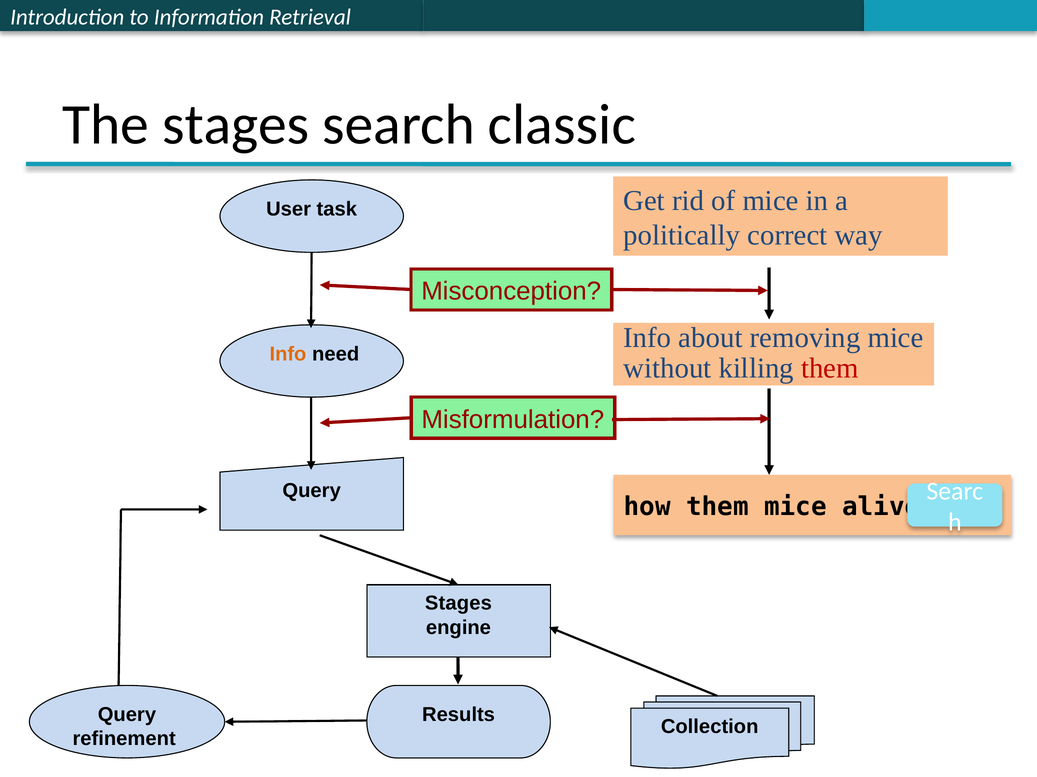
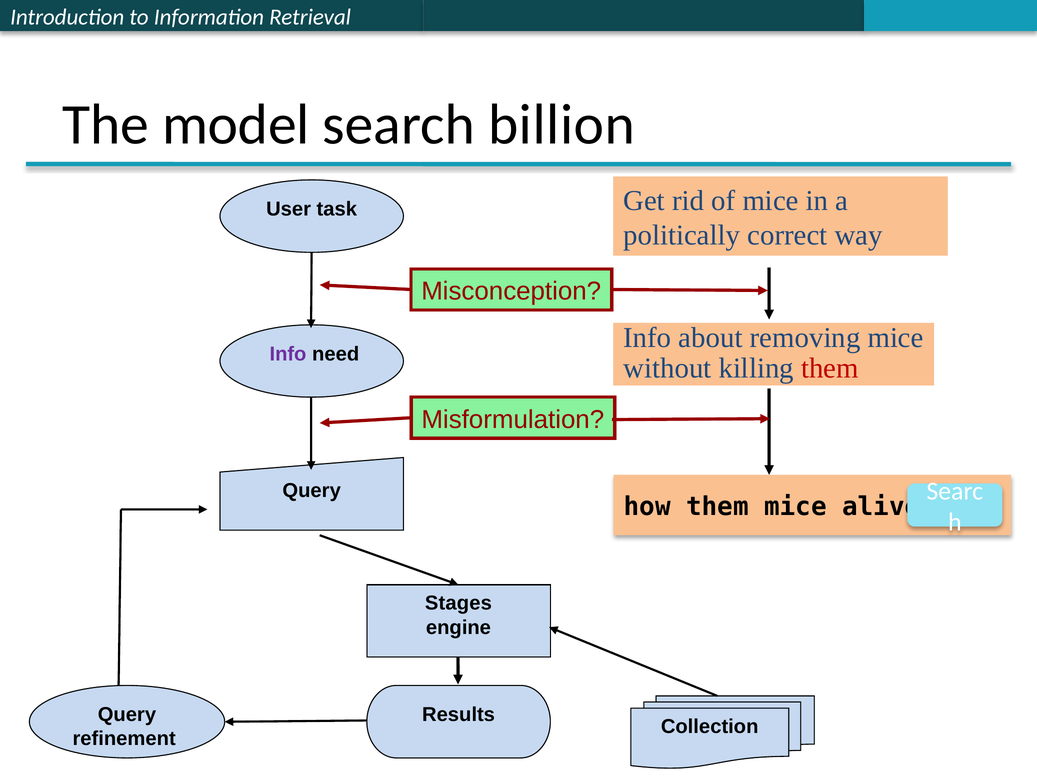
The stages: stages -> model
classic: classic -> billion
Info at (288, 354) colour: orange -> purple
